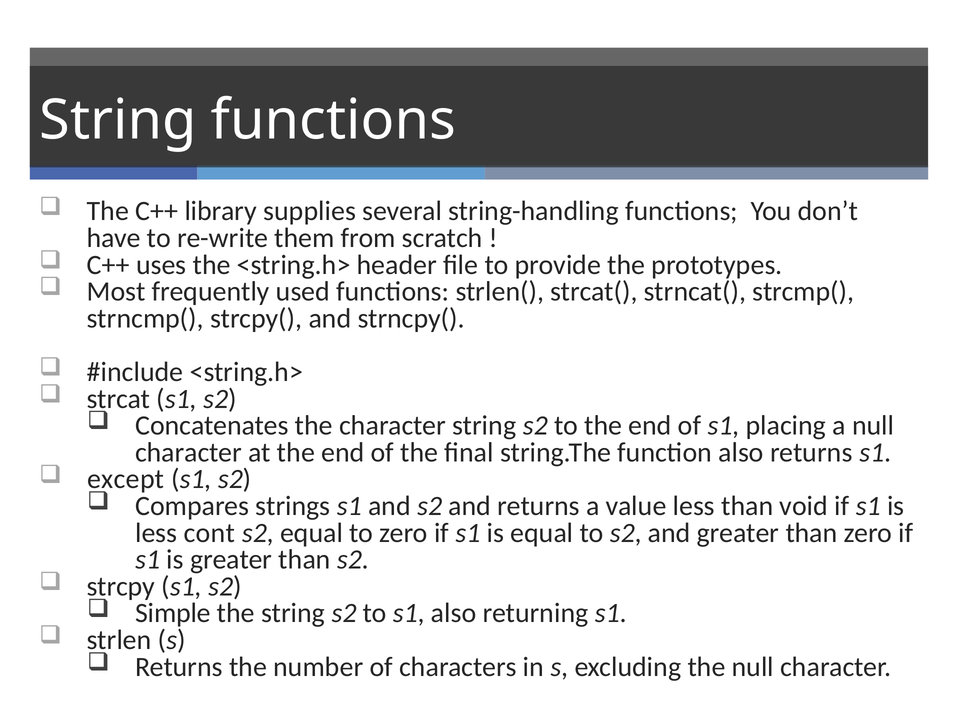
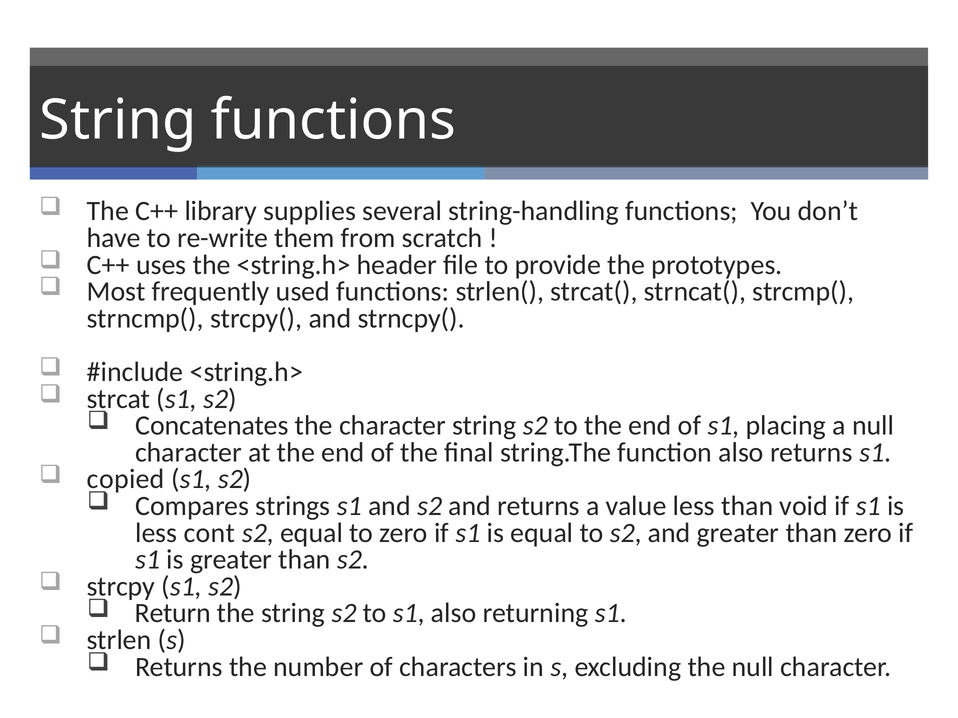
except: except -> copied
Simple: Simple -> Return
